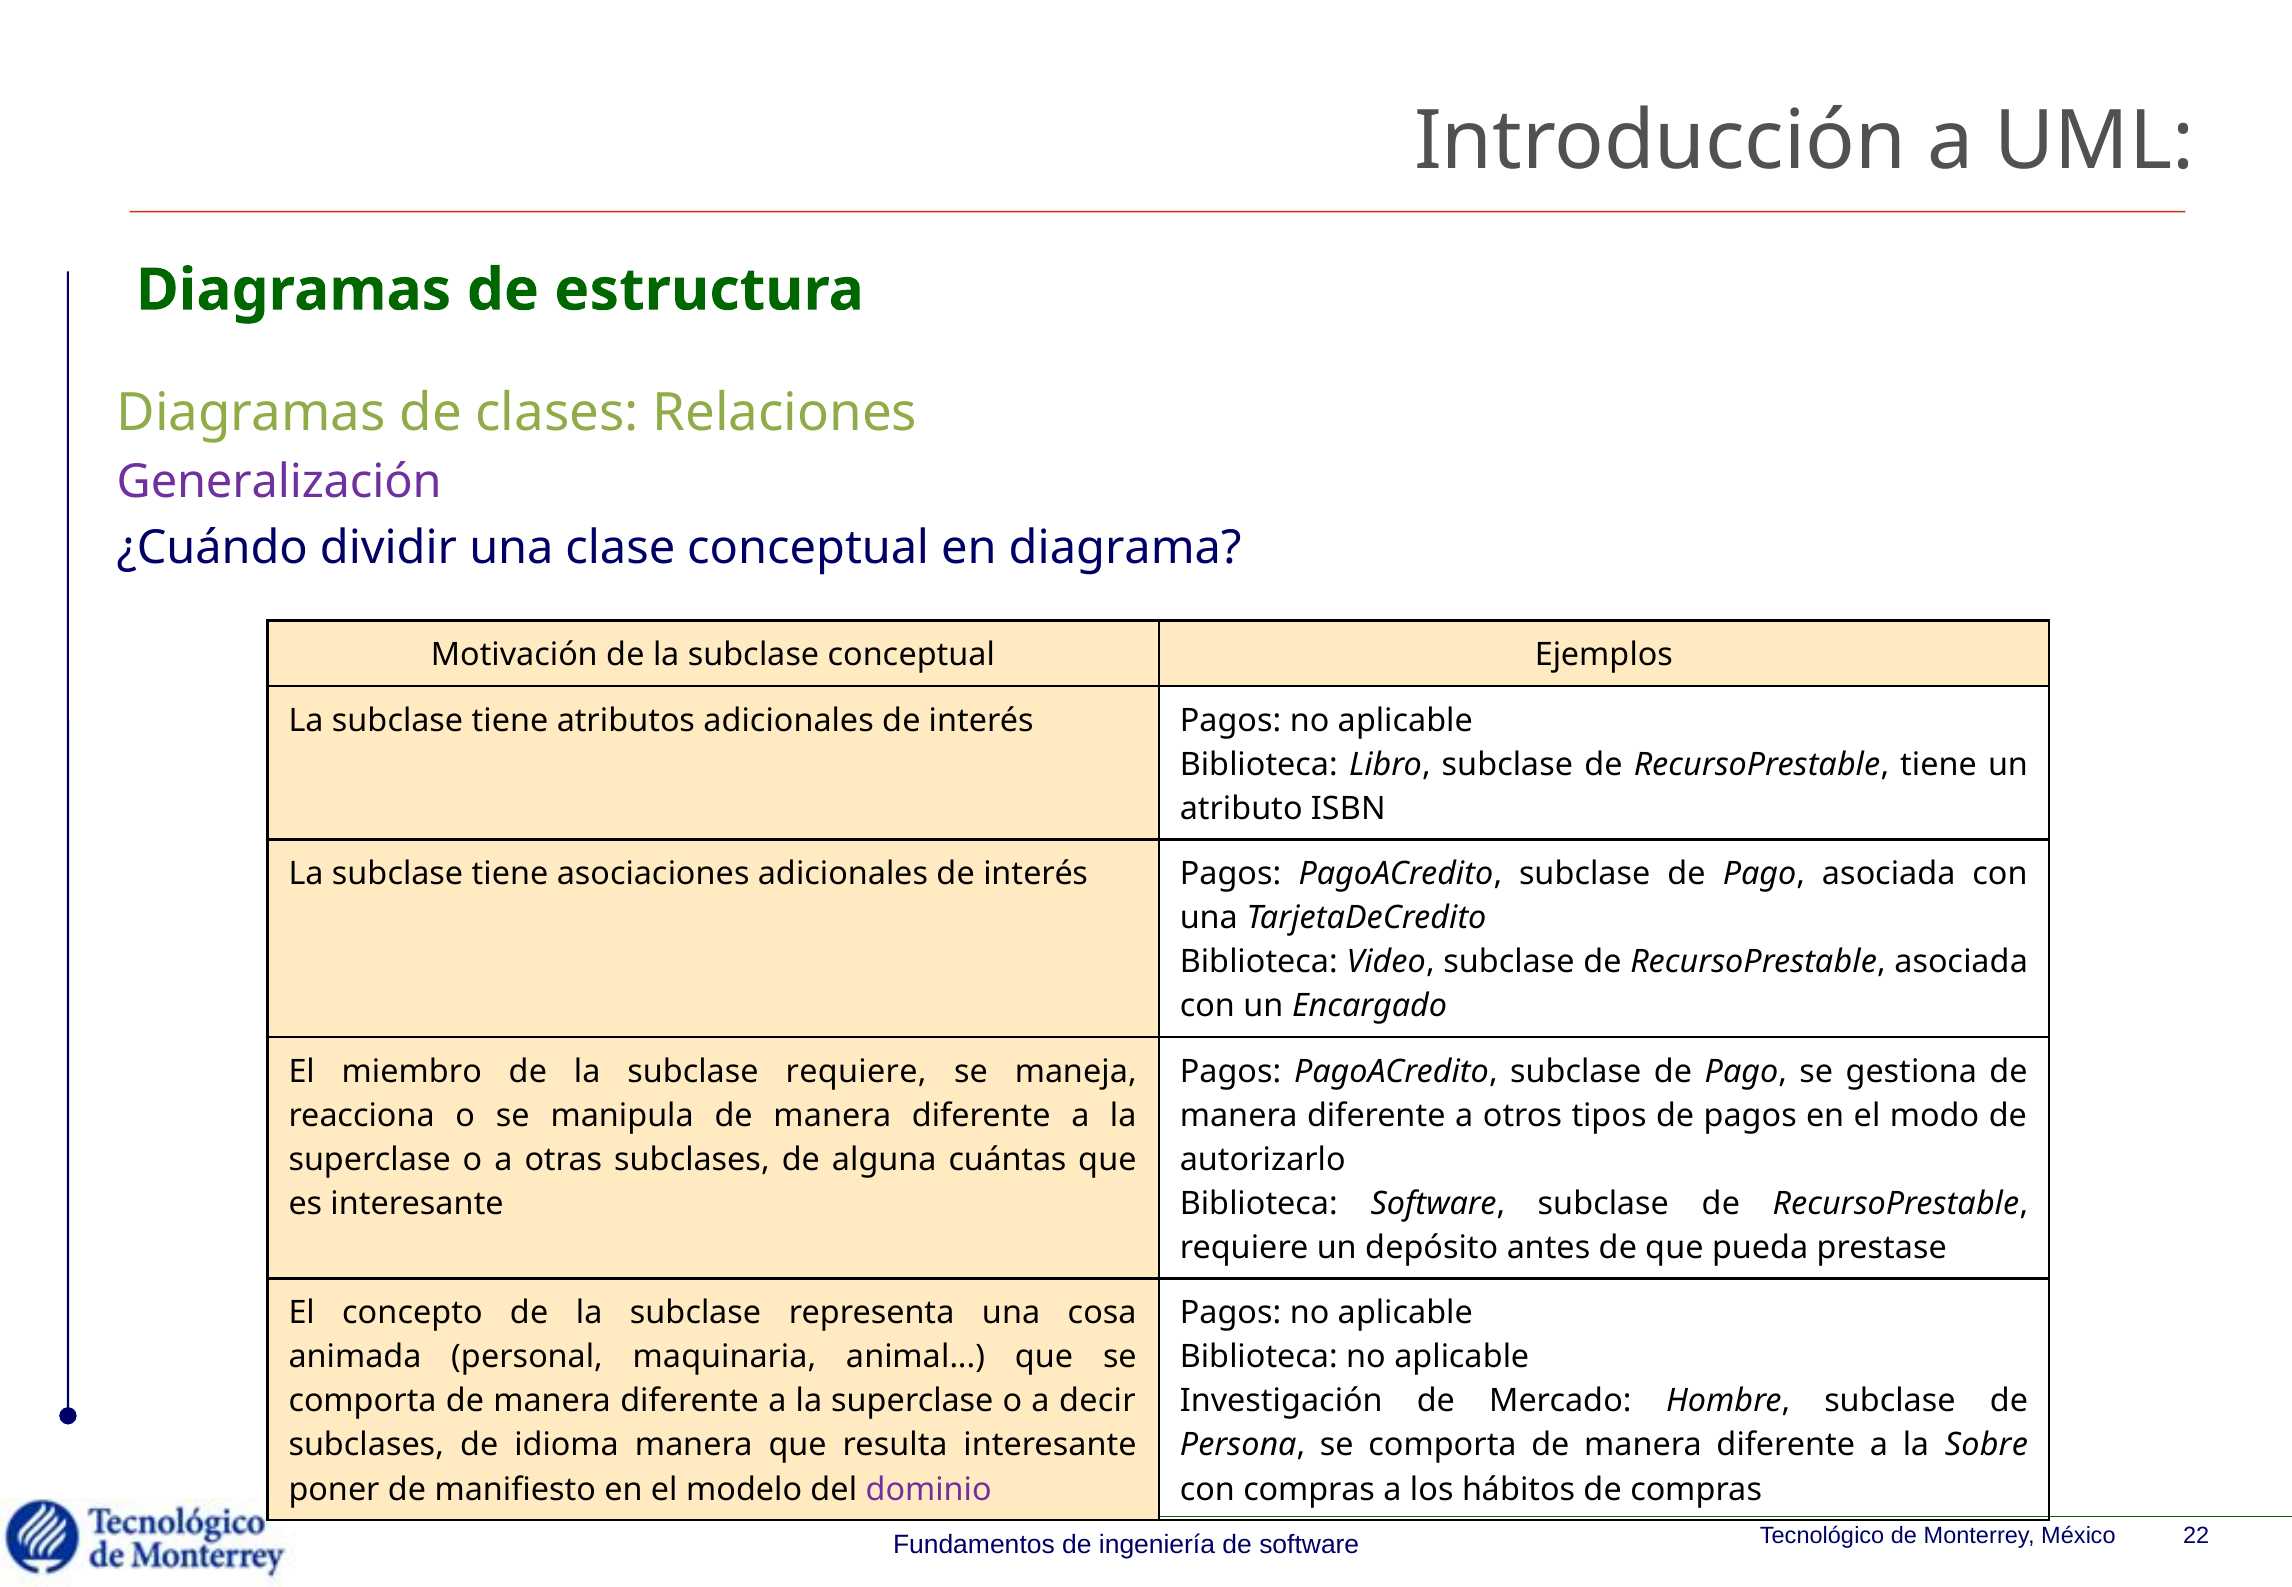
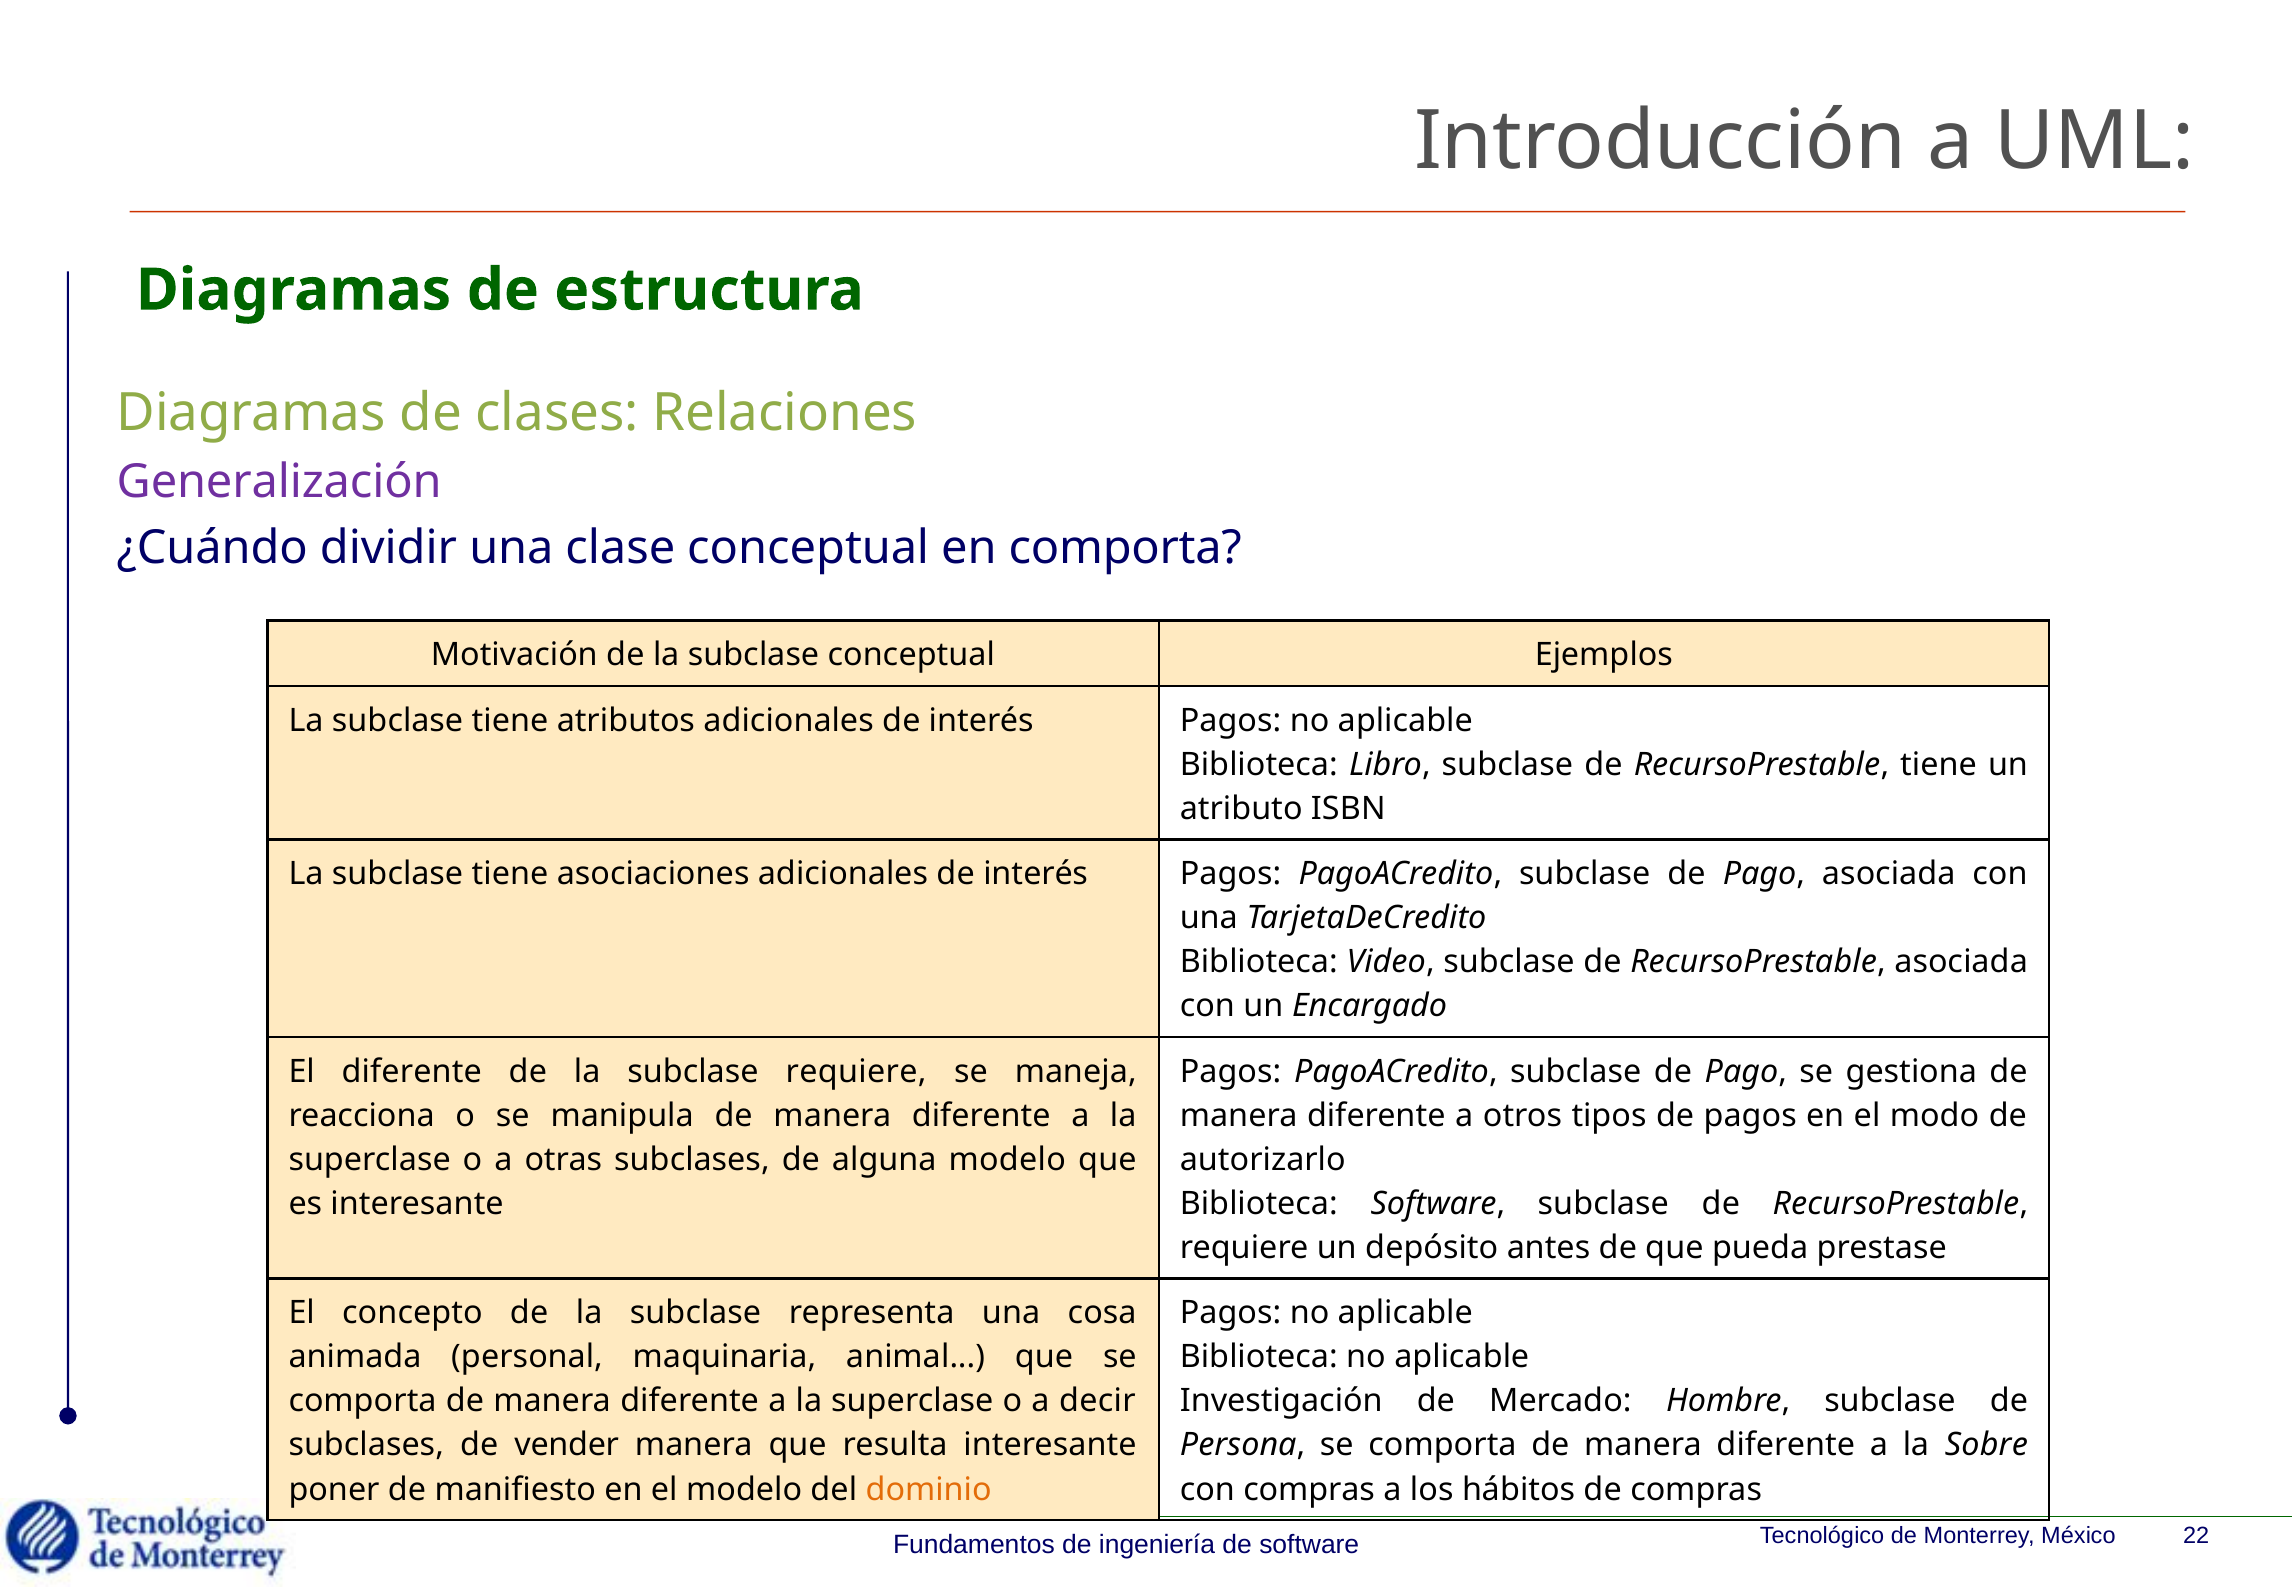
en diagrama: diagrama -> comporta
El miembro: miembro -> diferente
alguna cuántas: cuántas -> modelo
idioma: idioma -> vender
dominio colour: purple -> orange
